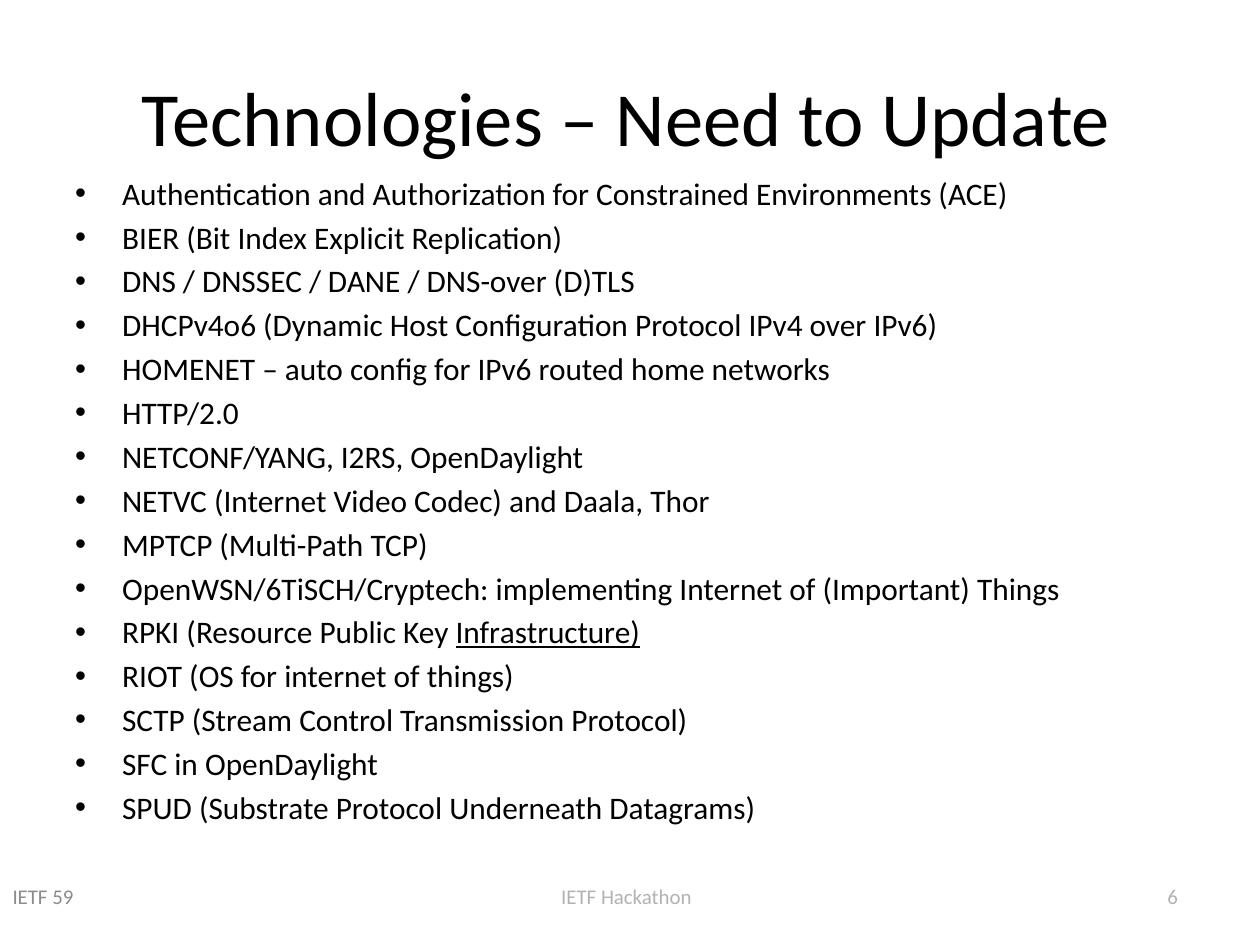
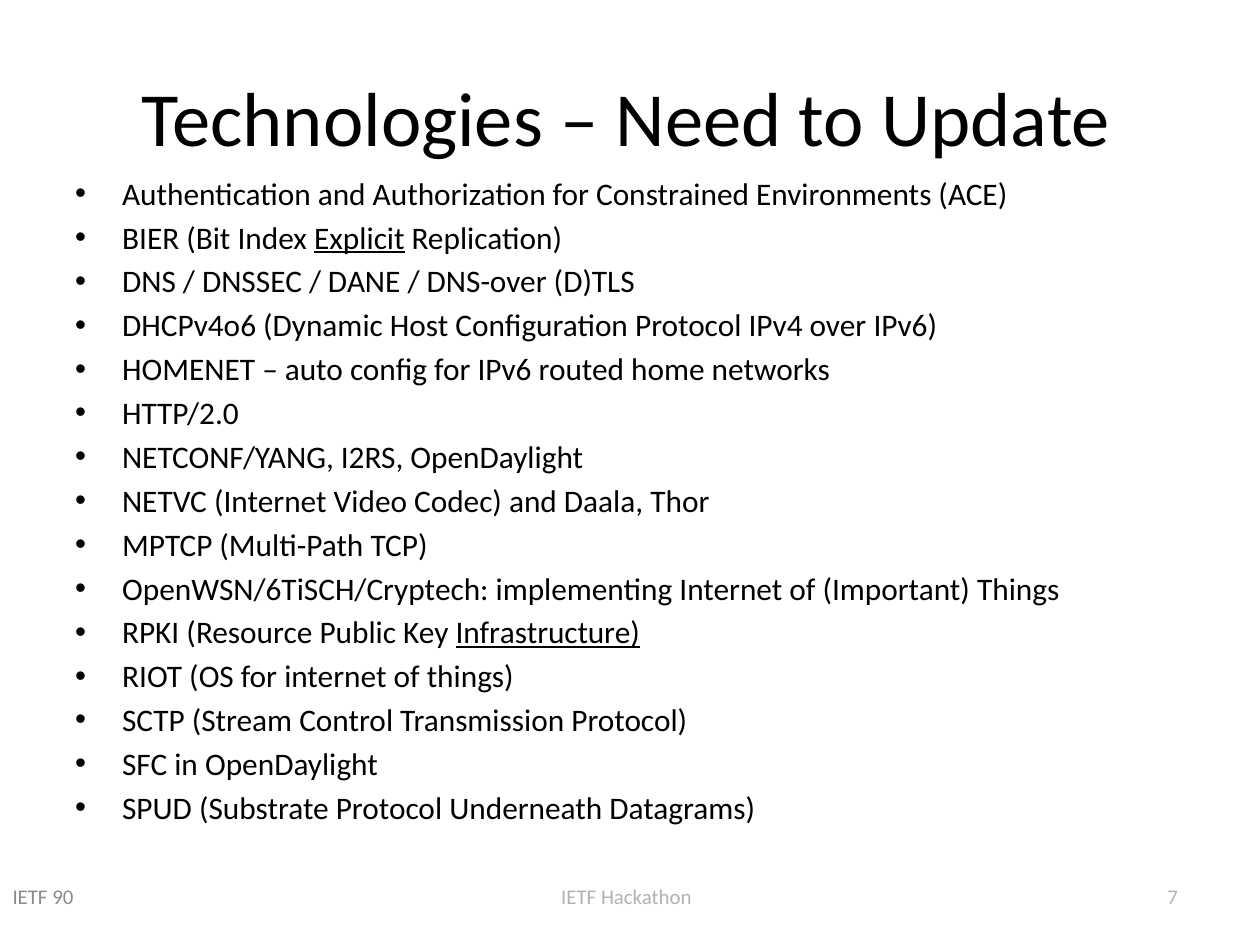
Explicit underline: none -> present
59: 59 -> 90
6: 6 -> 7
